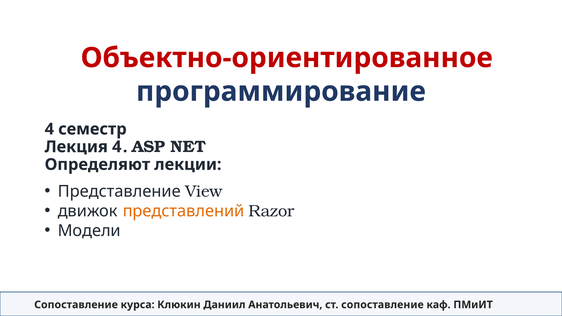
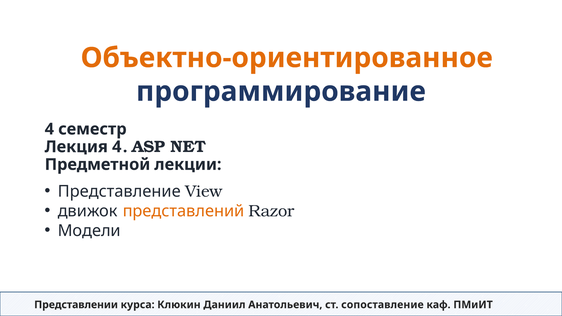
Объектно-ориентированное colour: red -> orange
Определяют: Определяют -> Предметной
Сопоставление at (76, 305): Сопоставление -> Представлении
